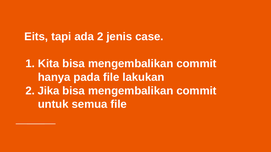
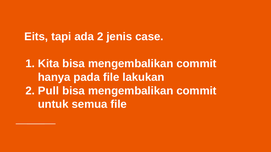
Jika: Jika -> Pull
